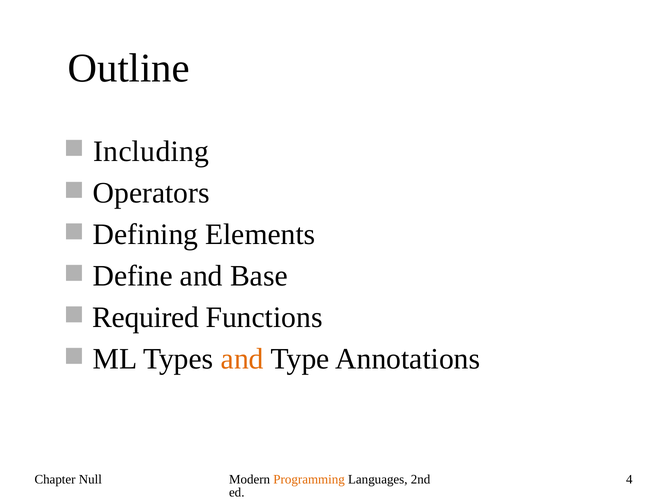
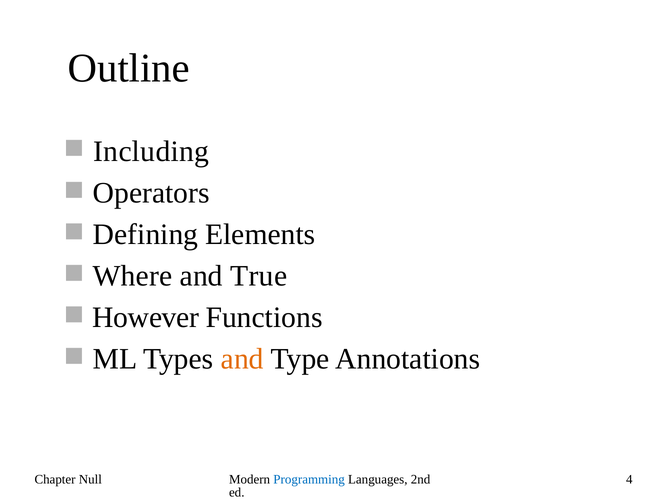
Define: Define -> Where
Base: Base -> True
Required: Required -> However
Programming colour: orange -> blue
